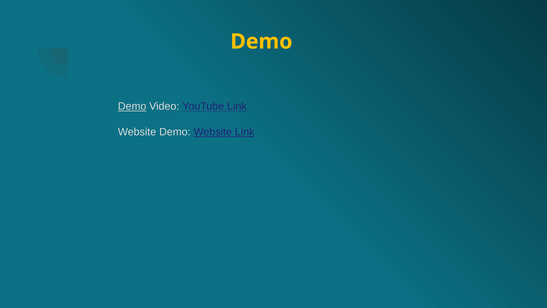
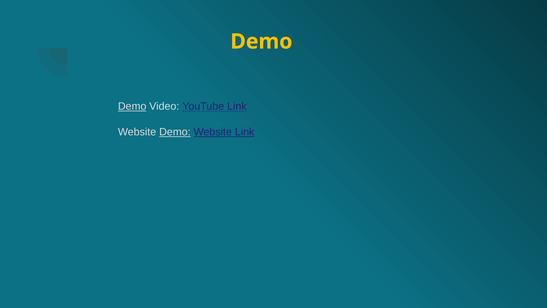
Demo at (175, 132) underline: none -> present
